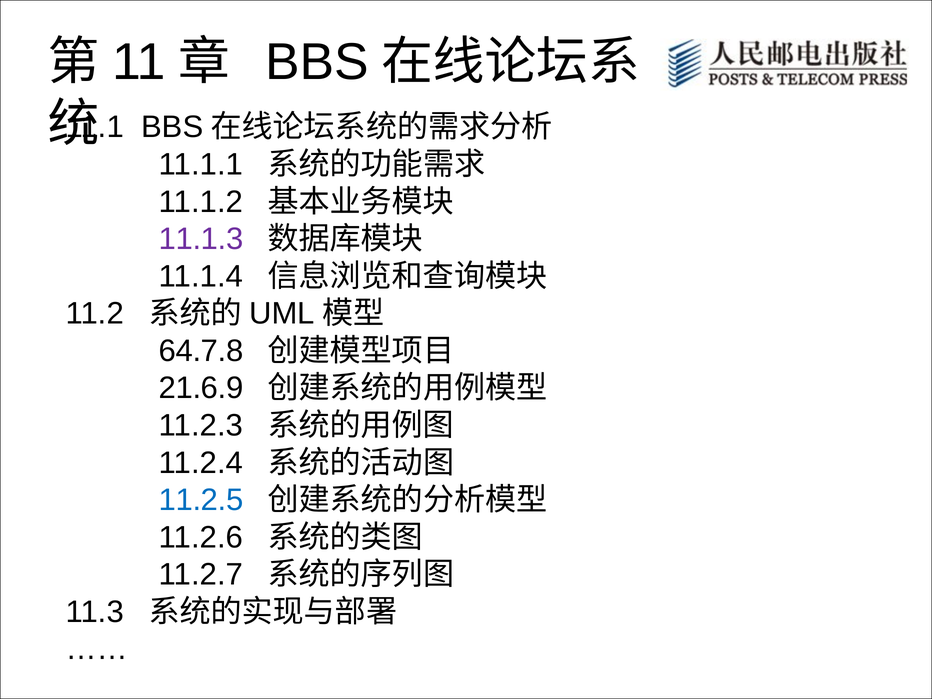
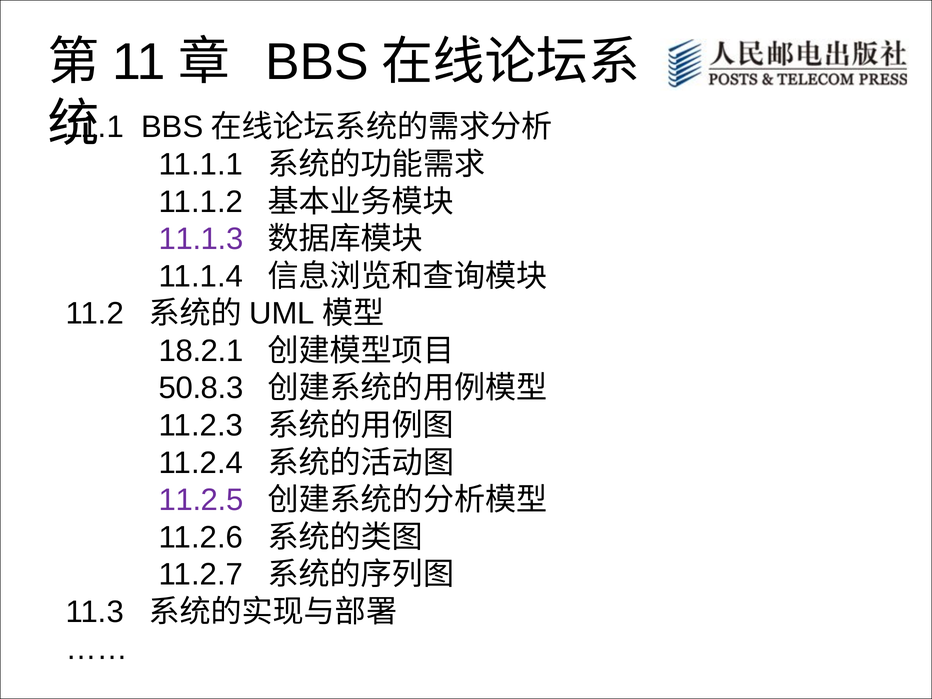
64.7.8: 64.7.8 -> 18.2.1
21.6.9: 21.6.9 -> 50.8.3
11.2.5 colour: blue -> purple
